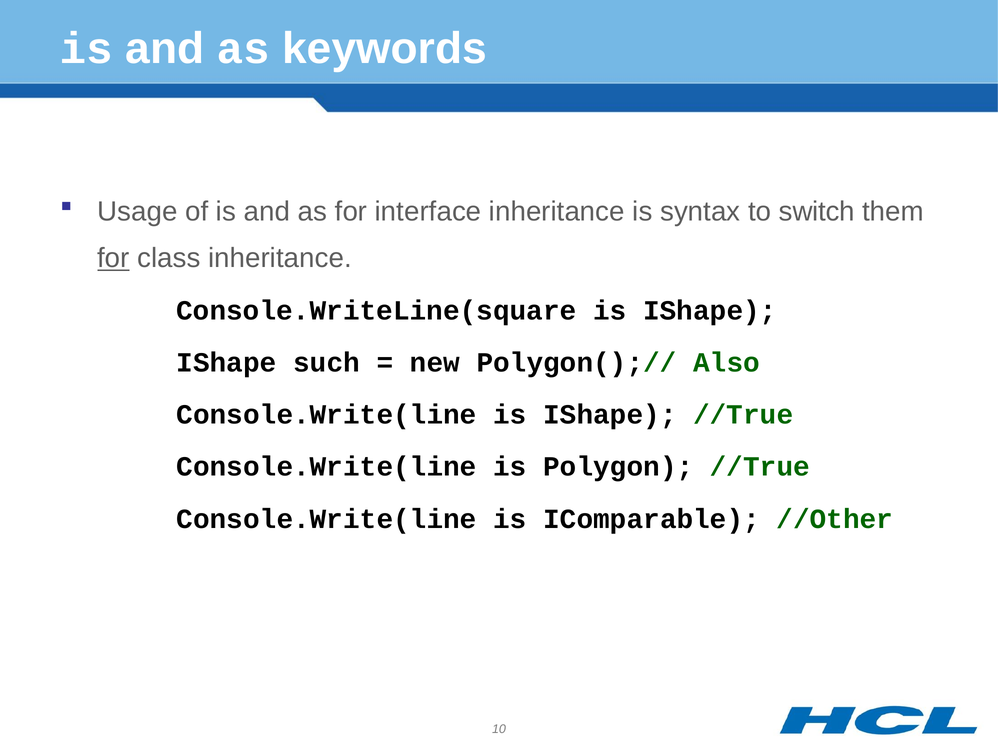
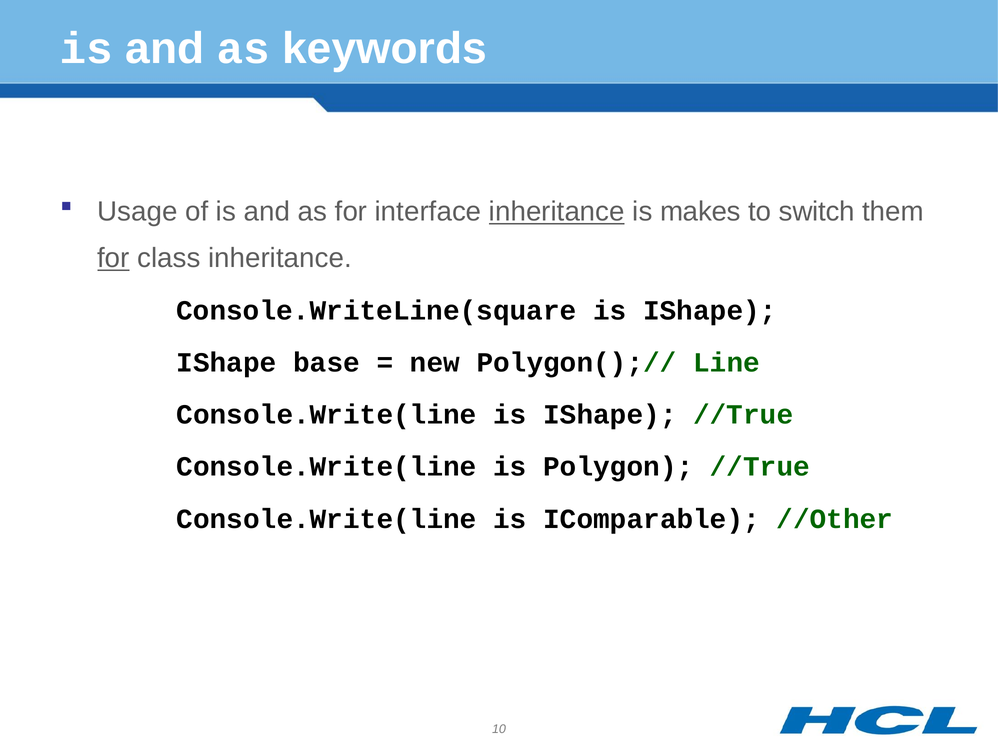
inheritance at (557, 212) underline: none -> present
syntax: syntax -> makes
such: such -> base
Also: Also -> Line
